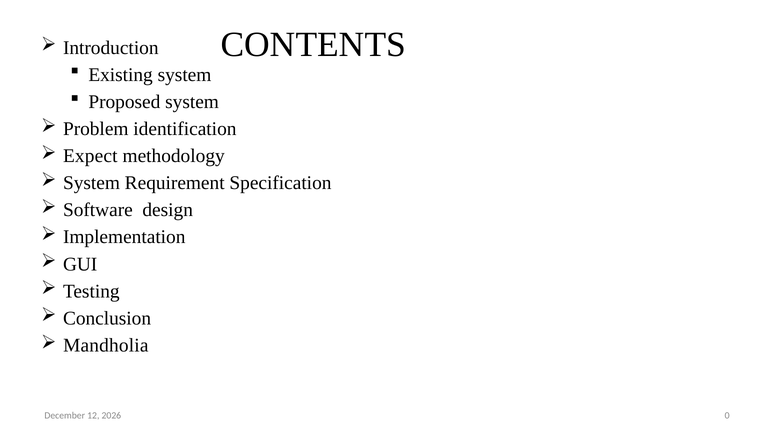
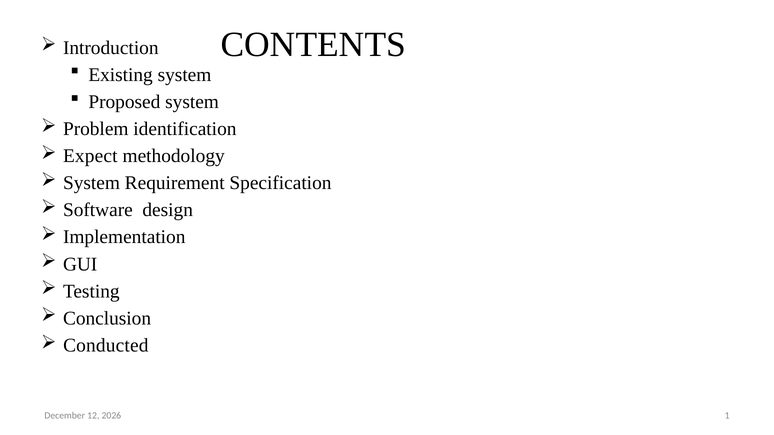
Mandholia: Mandholia -> Conducted
0: 0 -> 1
